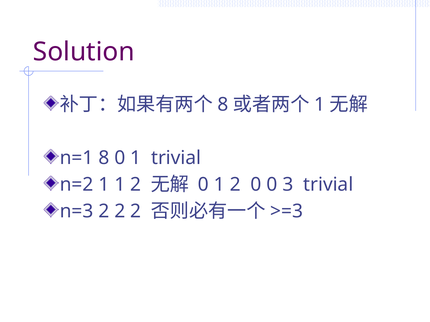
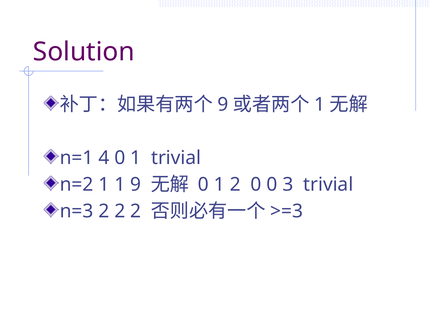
8 at (223, 105): 8 -> 9
n=1 8: 8 -> 4
1 1 2: 2 -> 9
